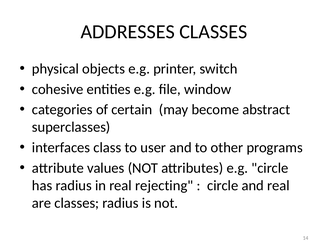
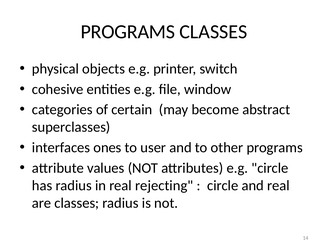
ADDRESSES at (128, 32): ADDRESSES -> PROGRAMS
class: class -> ones
